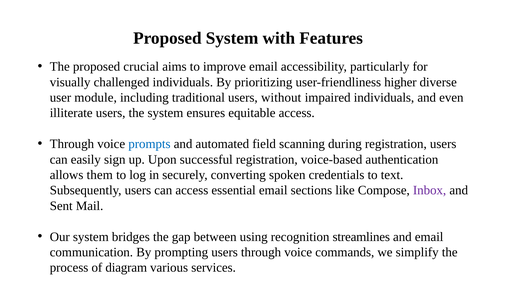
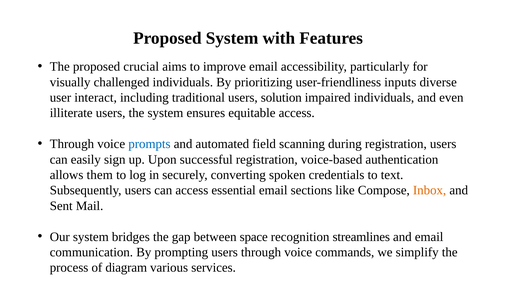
higher: higher -> inputs
module: module -> interact
without: without -> solution
Inbox colour: purple -> orange
using: using -> space
